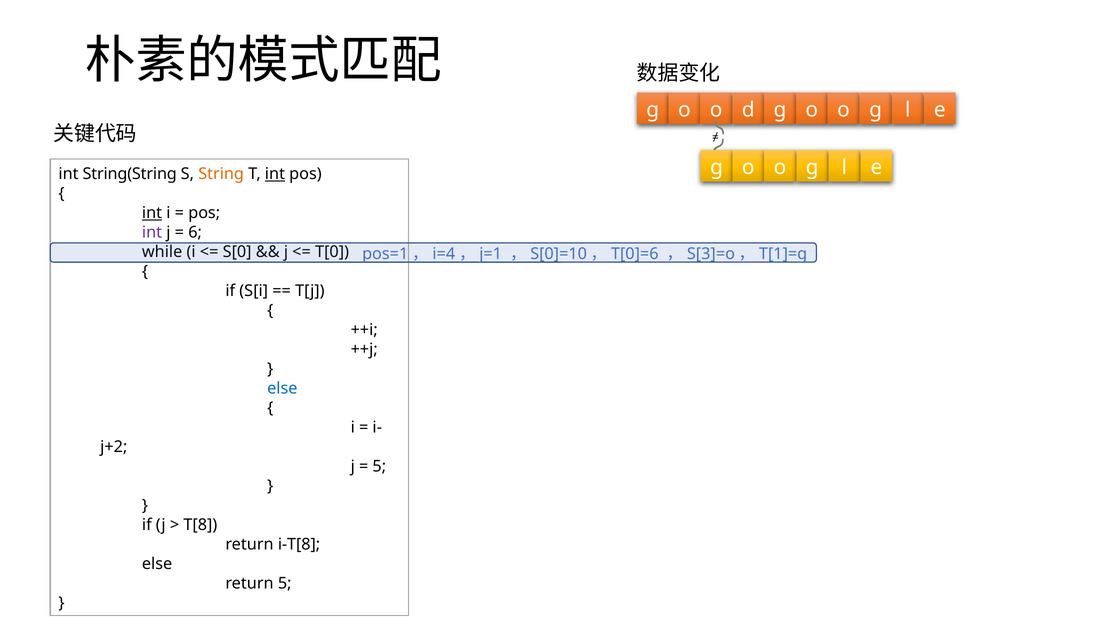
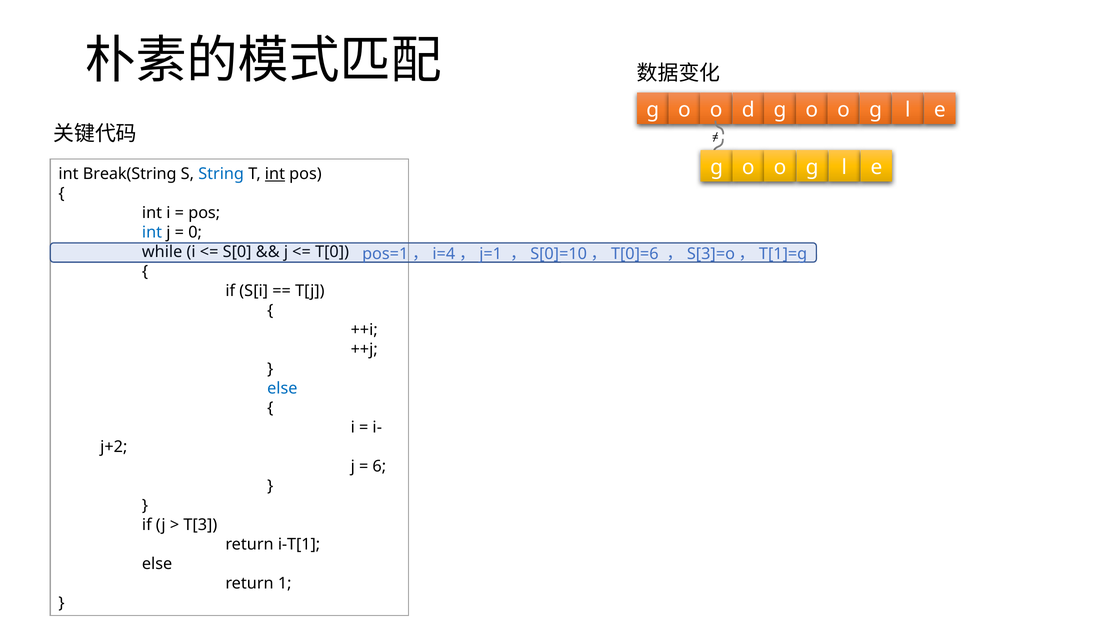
String(String: String(String -> Break(String
String colour: orange -> blue
int at (152, 213) underline: present -> none
int at (152, 232) colour: purple -> blue
6: 6 -> 0
5 at (379, 466): 5 -> 6
T[8: T[8 -> T[3
i-T[8: i-T[8 -> i-T[1
return 5: 5 -> 1
